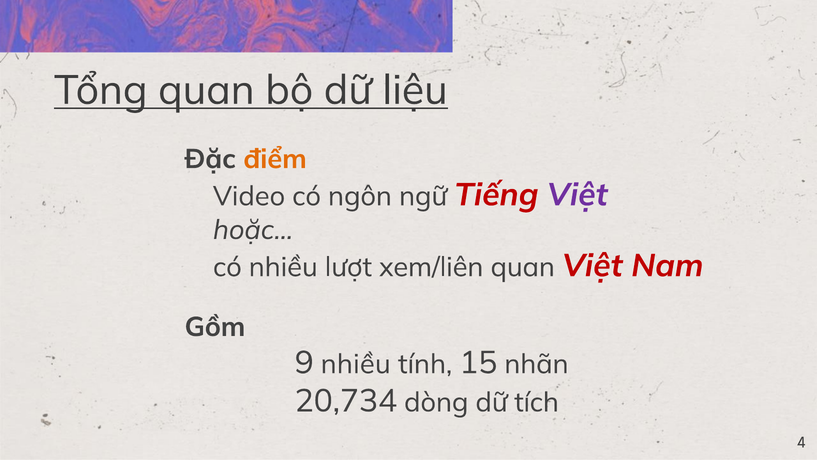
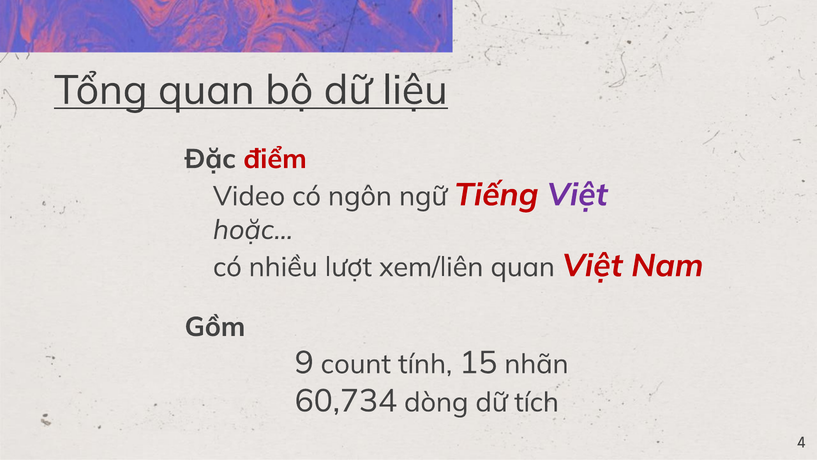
điểm colour: orange -> red
9 nhiều: nhiều -> count
20,734: 20,734 -> 60,734
